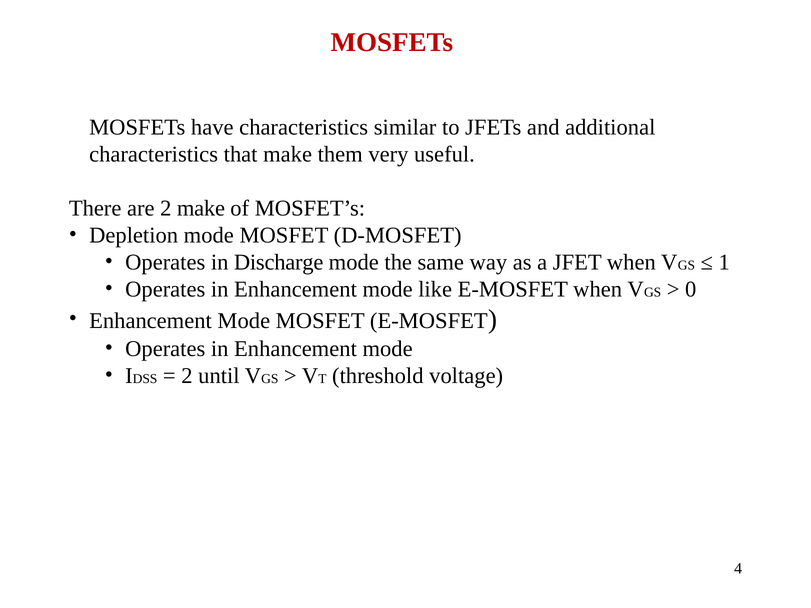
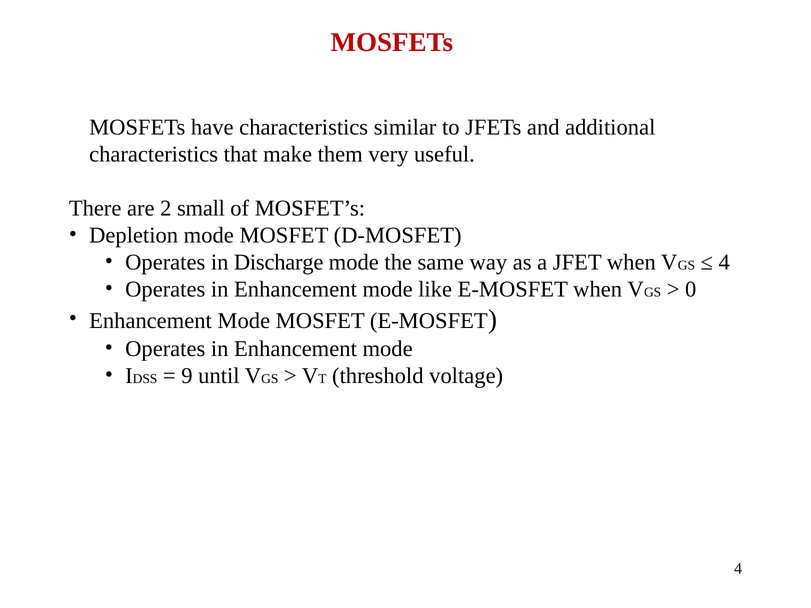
2 make: make -> small
1 at (724, 263): 1 -> 4
2 at (187, 376): 2 -> 9
